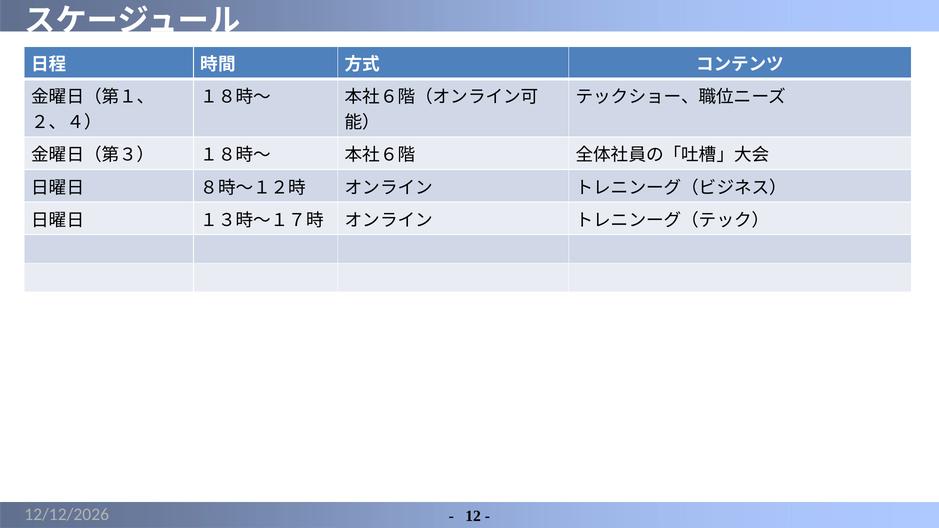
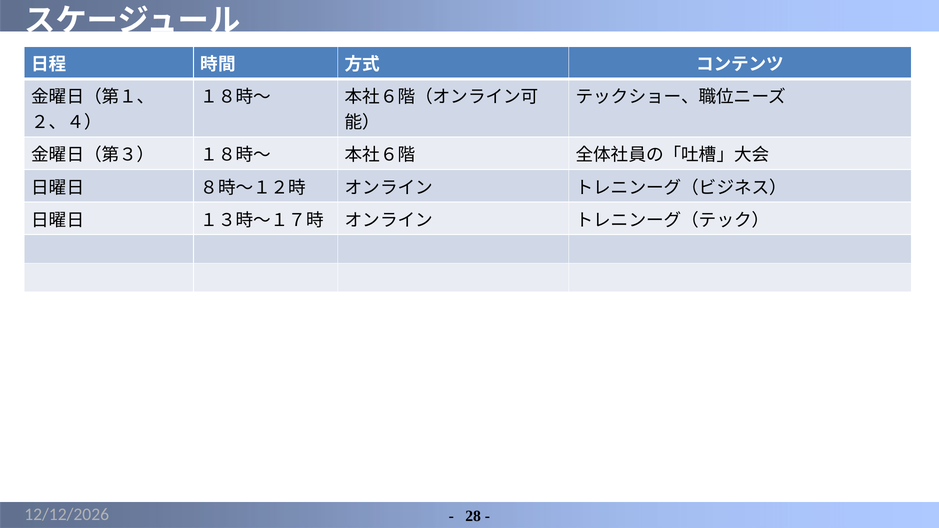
12: 12 -> 28
